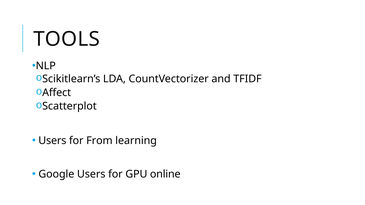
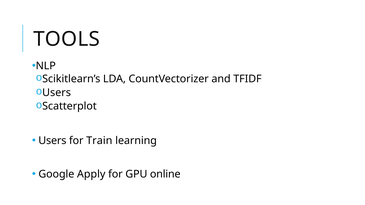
Affect at (57, 93): Affect -> Users
From: From -> Train
Google Users: Users -> Apply
